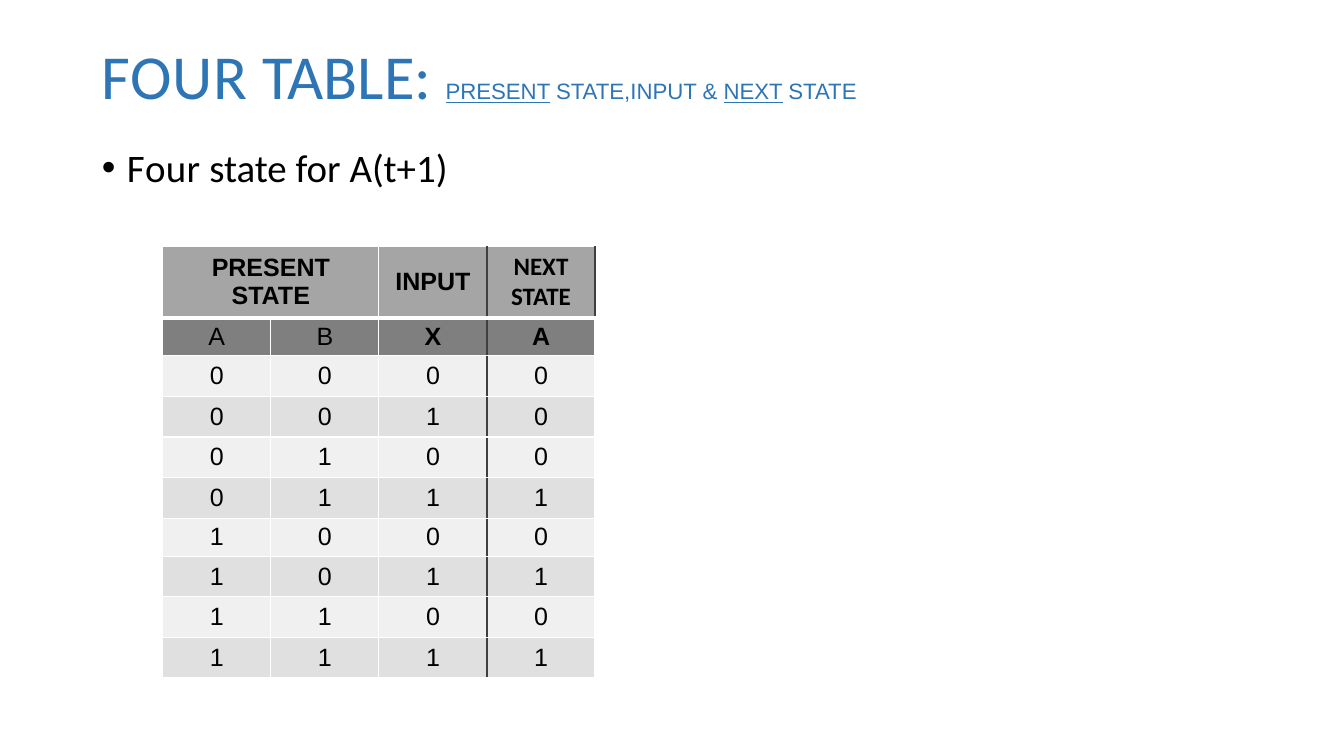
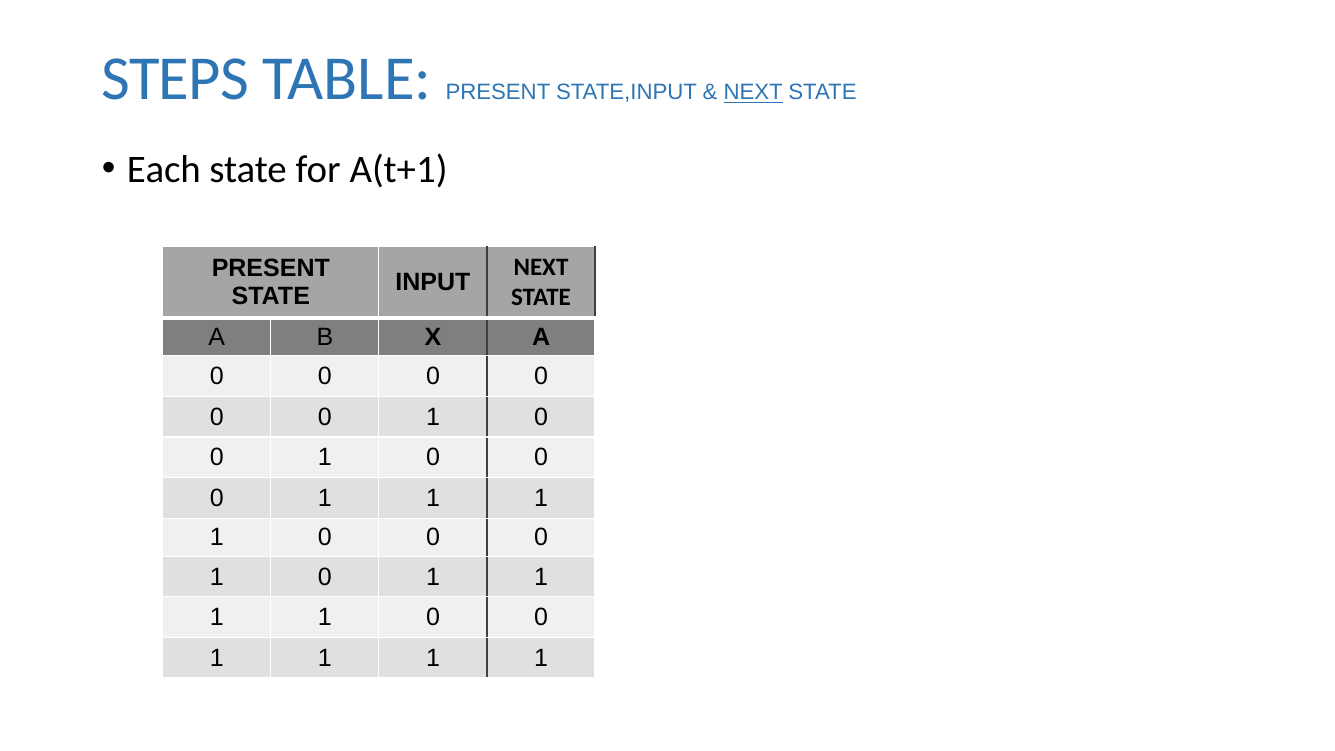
FOUR at (175, 79): FOUR -> STEPS
PRESENT at (498, 93) underline: present -> none
Four at (164, 170): Four -> Each
